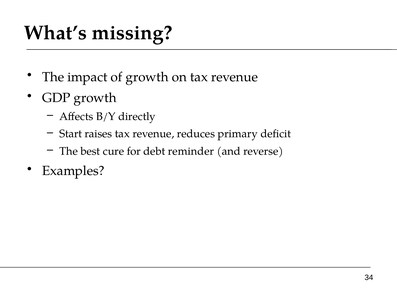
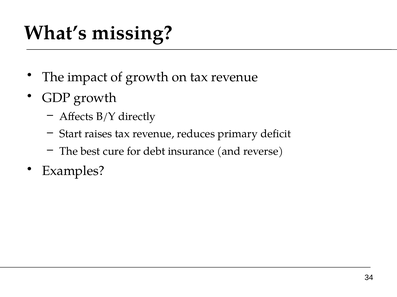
reminder: reminder -> insurance
